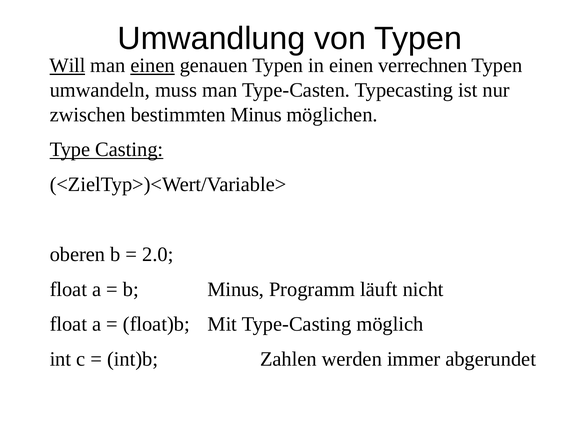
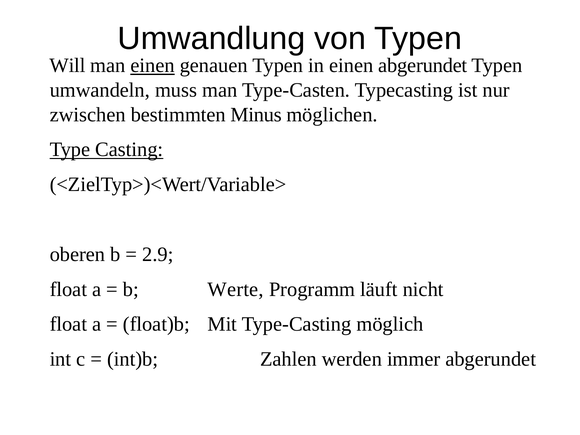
Will underline: present -> none
einen verrechnen: verrechnen -> abgerundet
2.0: 2.0 -> 2.9
b Minus: Minus -> Werte
